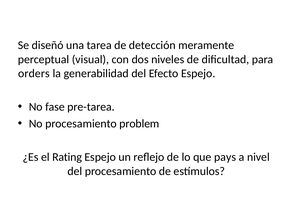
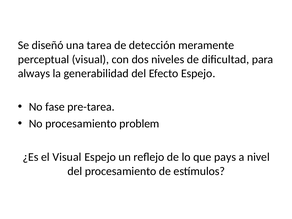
orders: orders -> always
el Rating: Rating -> Visual
